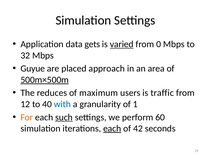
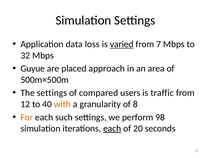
gets: gets -> loss
0: 0 -> 7
500m×500m underline: present -> none
The reduces: reduces -> settings
maximum: maximum -> compared
with colour: blue -> orange
1: 1 -> 8
such underline: present -> none
60: 60 -> 98
42: 42 -> 20
